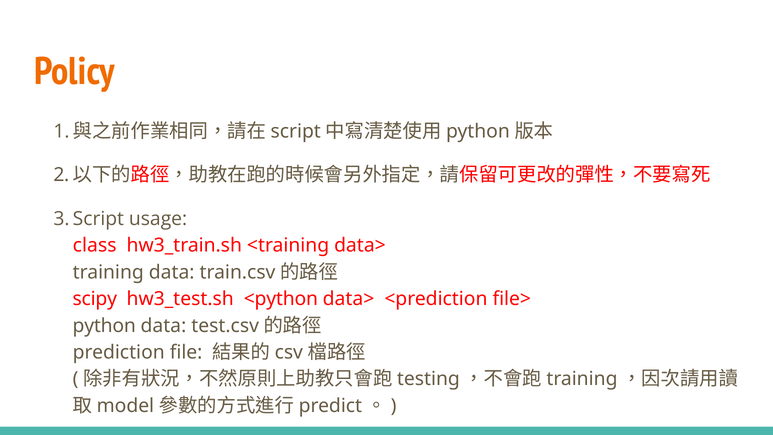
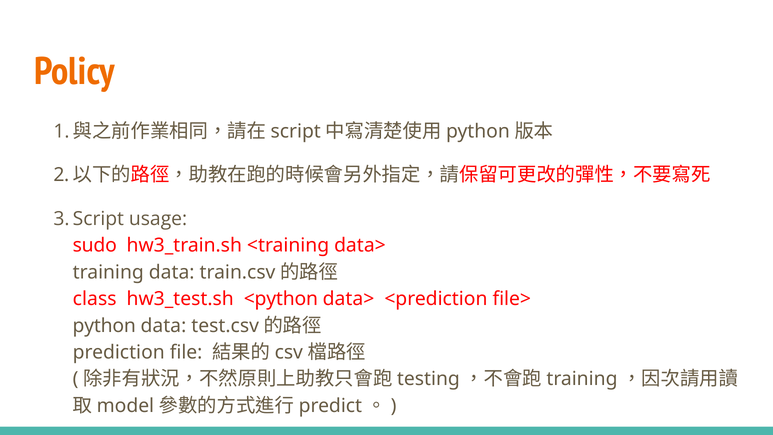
class: class -> sudo
scipy: scipy -> class
